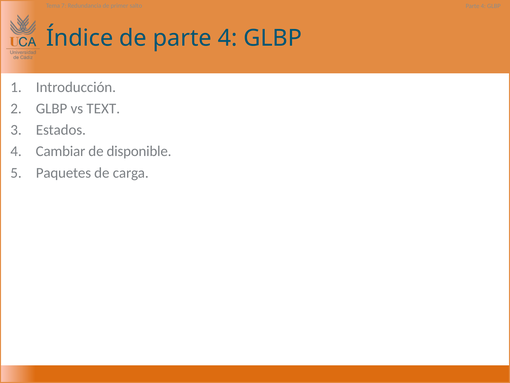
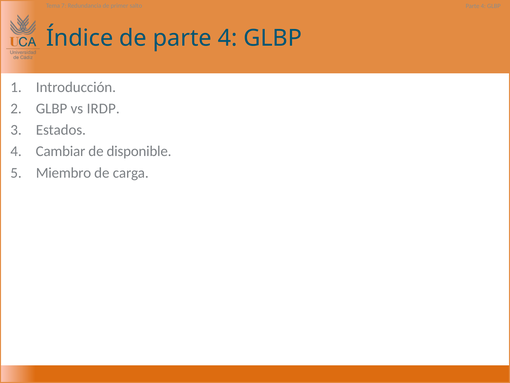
TEXT: TEXT -> IRDP
Paquetes: Paquetes -> Miembro
